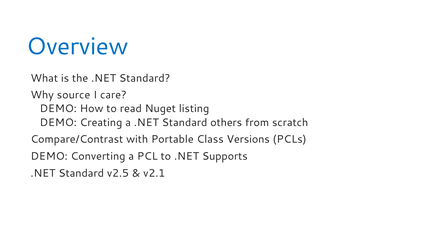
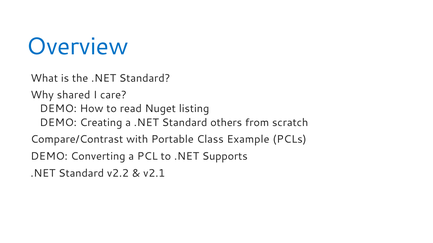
source: source -> shared
Versions: Versions -> Example
v2.5: v2.5 -> v2.2
